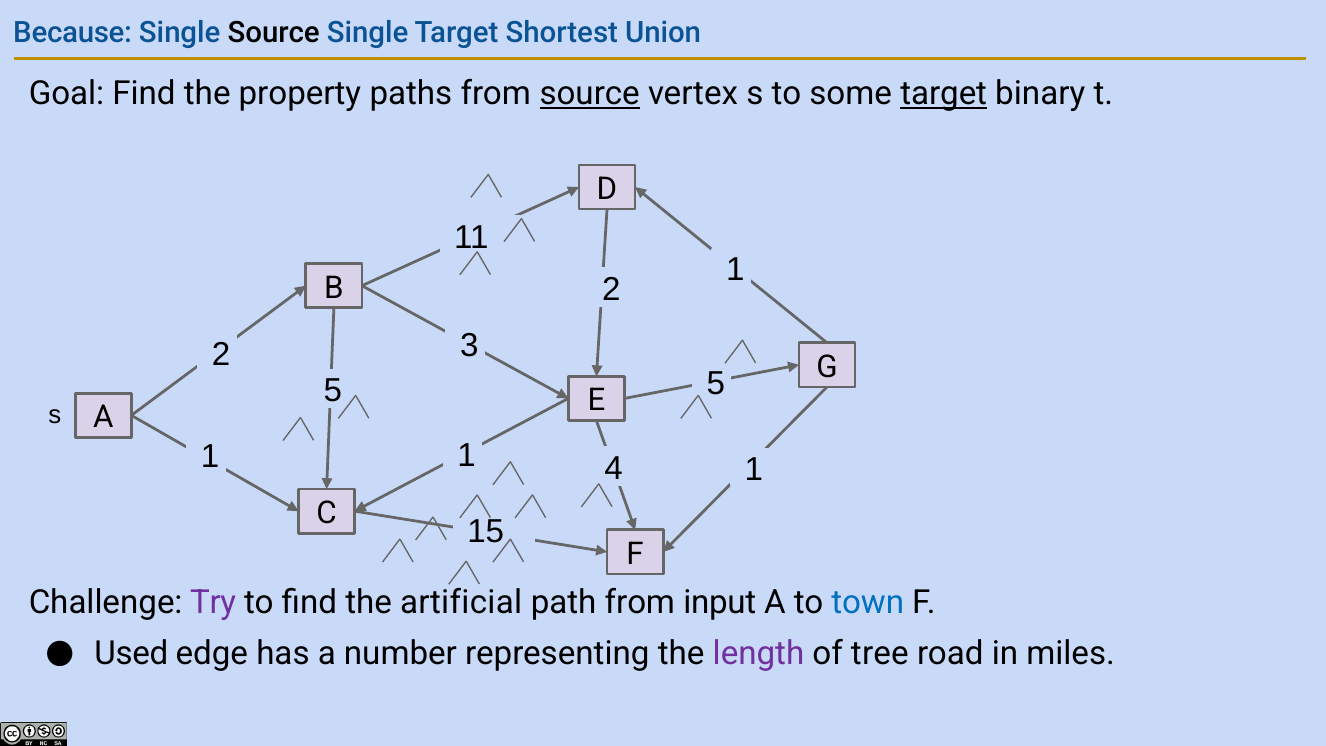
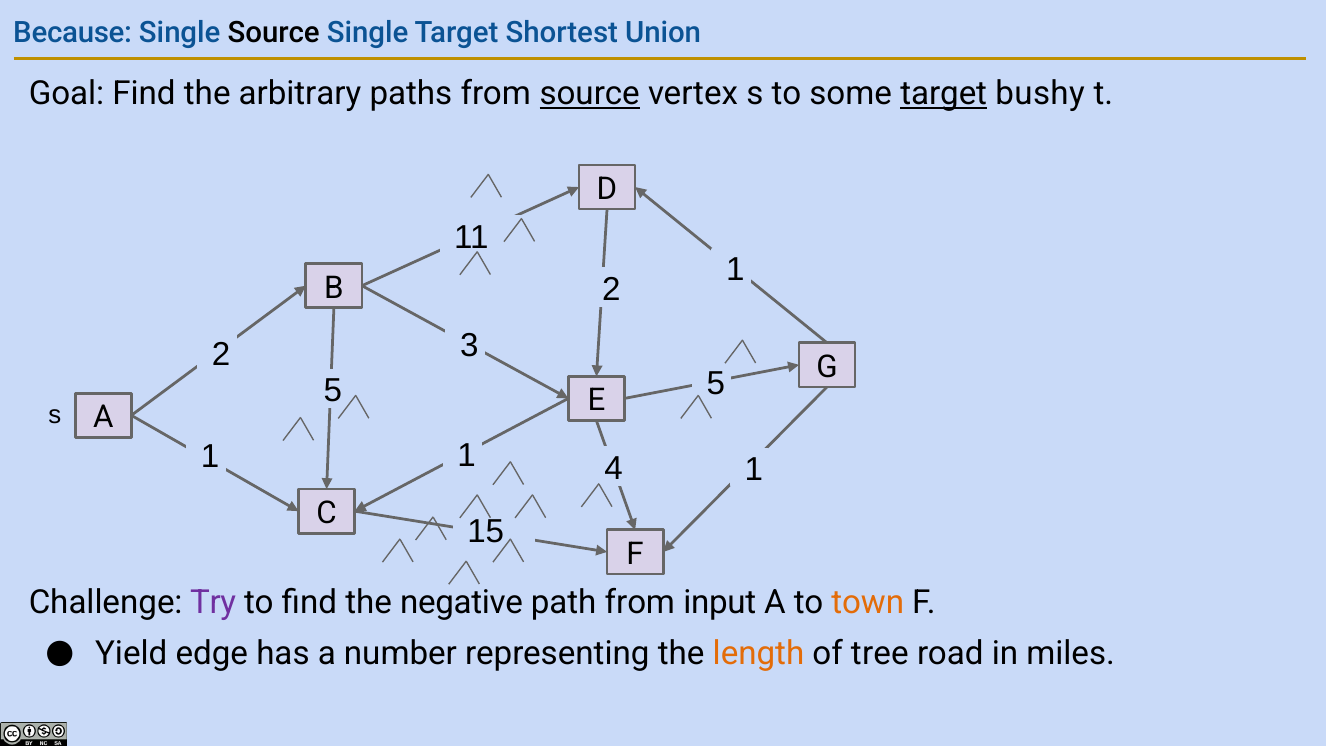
property: property -> arbitrary
binary: binary -> bushy
artificial: artificial -> negative
town colour: blue -> orange
Used: Used -> Yield
length colour: purple -> orange
